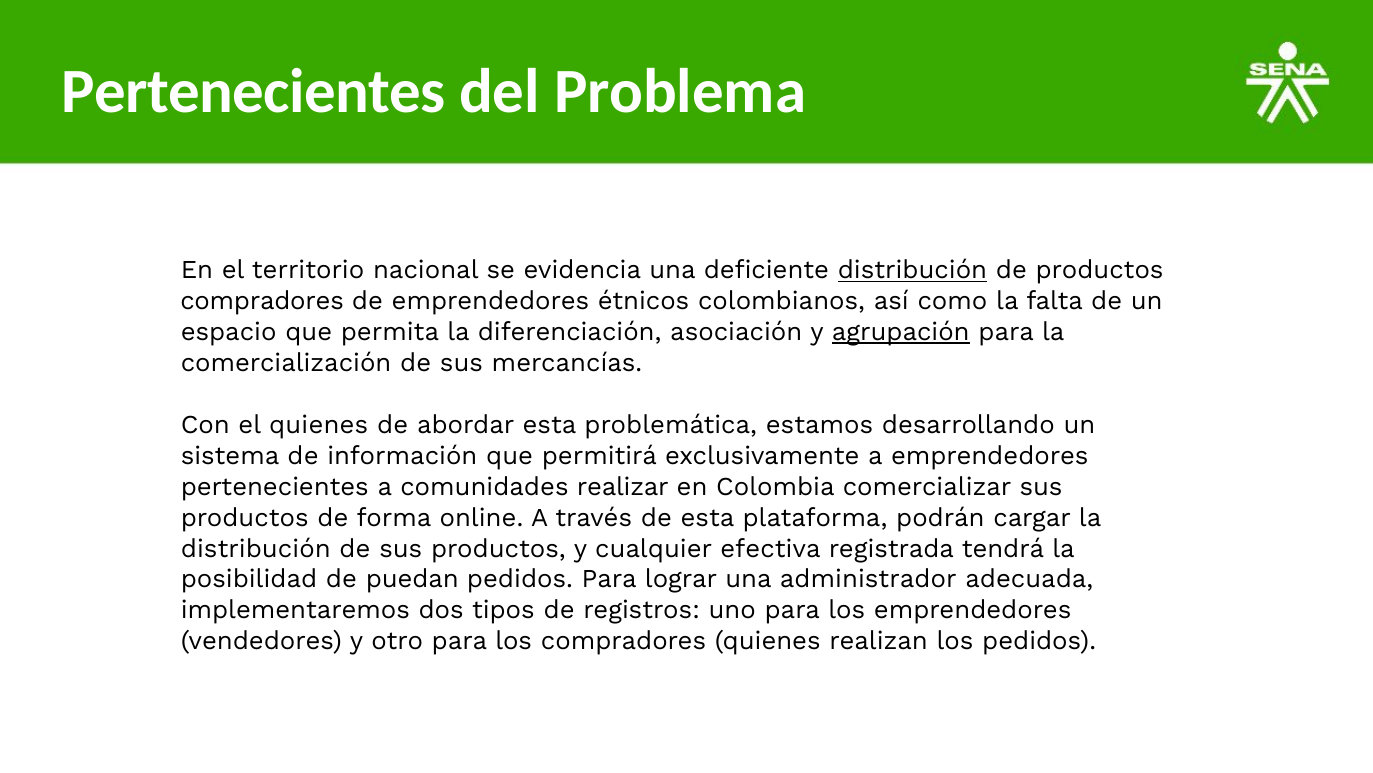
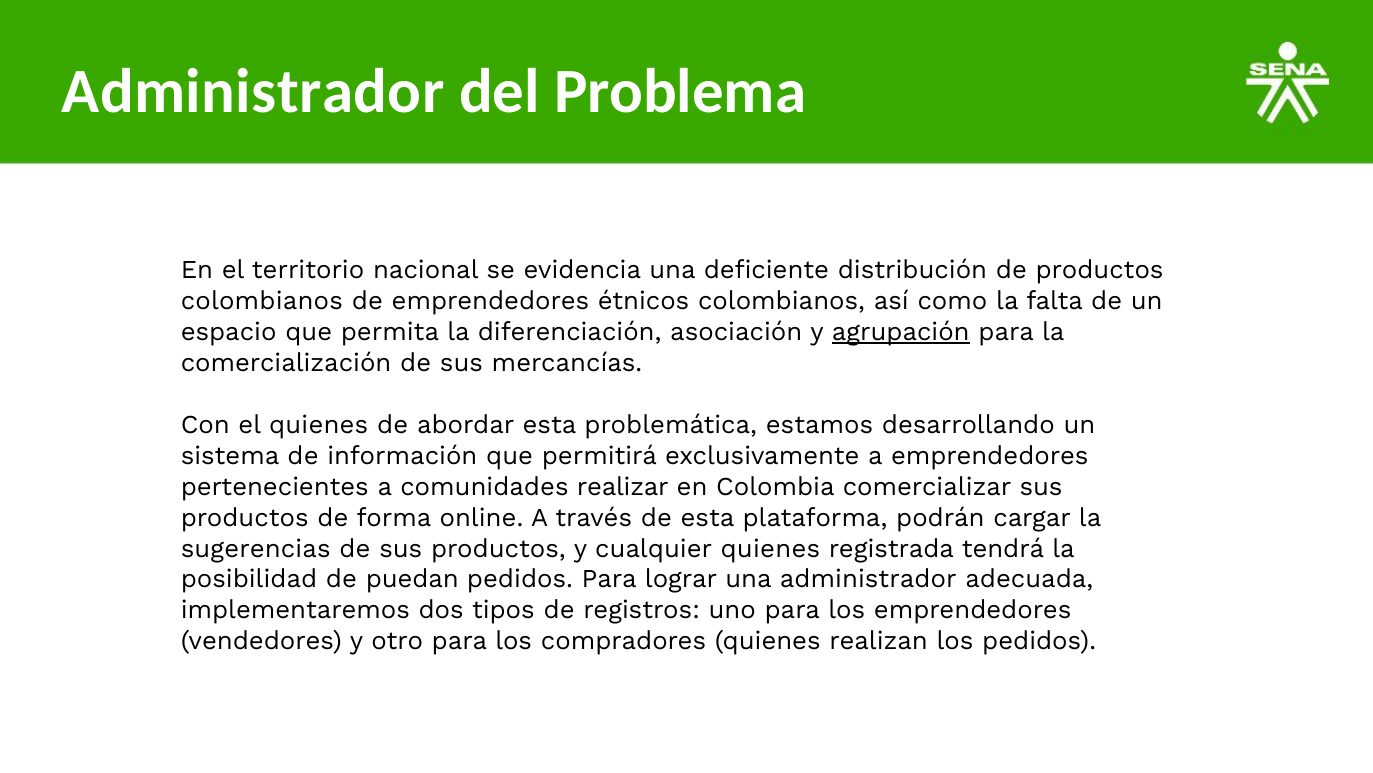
Pertenecientes at (254, 91): Pertenecientes -> Administrador
distribución at (912, 270) underline: present -> none
compradores at (262, 301): compradores -> colombianos
distribución at (256, 548): distribución -> sugerencias
cualquier efectiva: efectiva -> quienes
